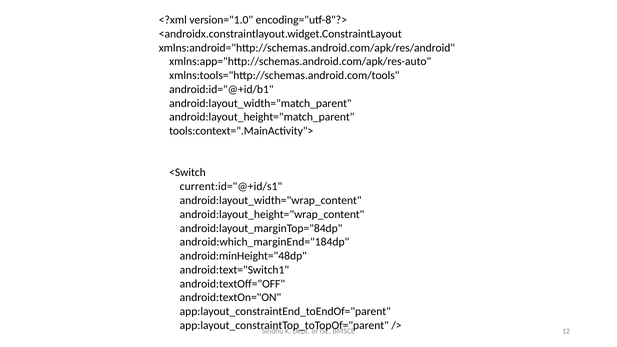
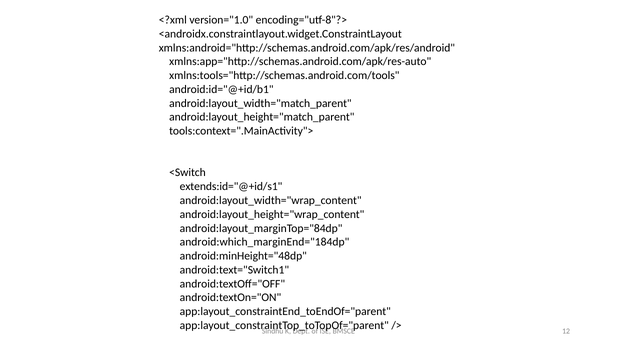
current:id="@+id/s1: current:id="@+id/s1 -> extends:id="@+id/s1
